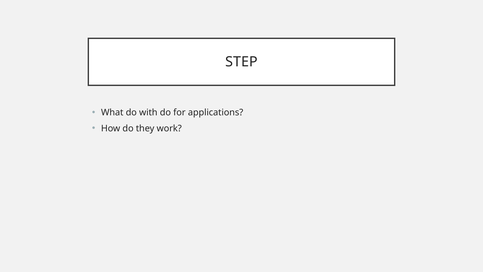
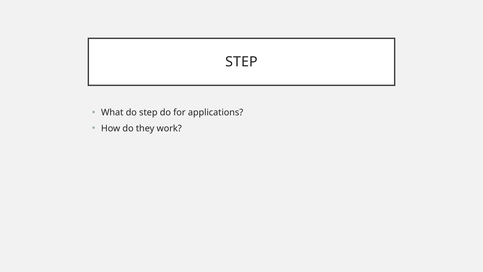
do with: with -> step
